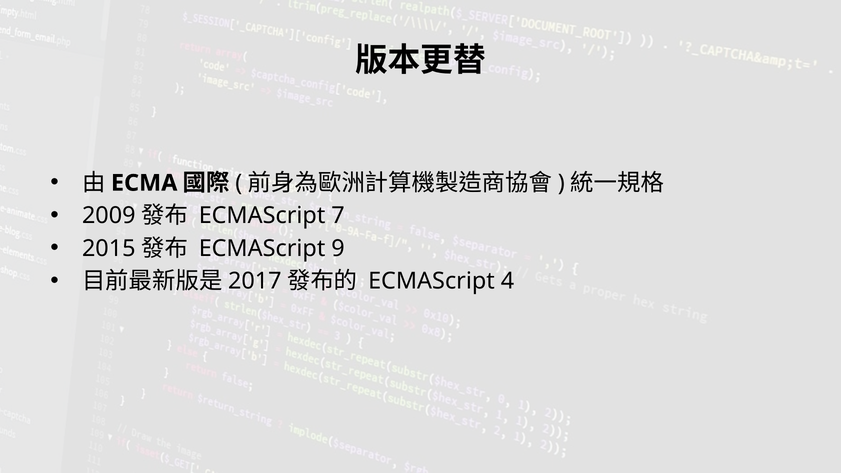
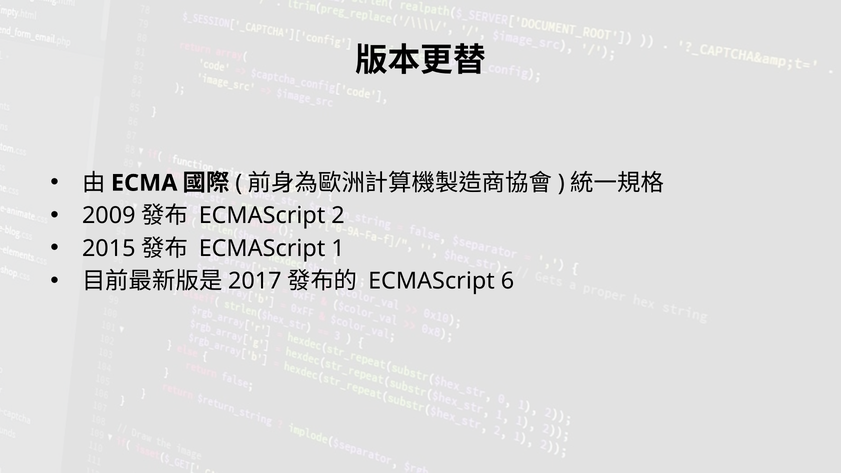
7: 7 -> 2
9: 9 -> 1
4: 4 -> 6
